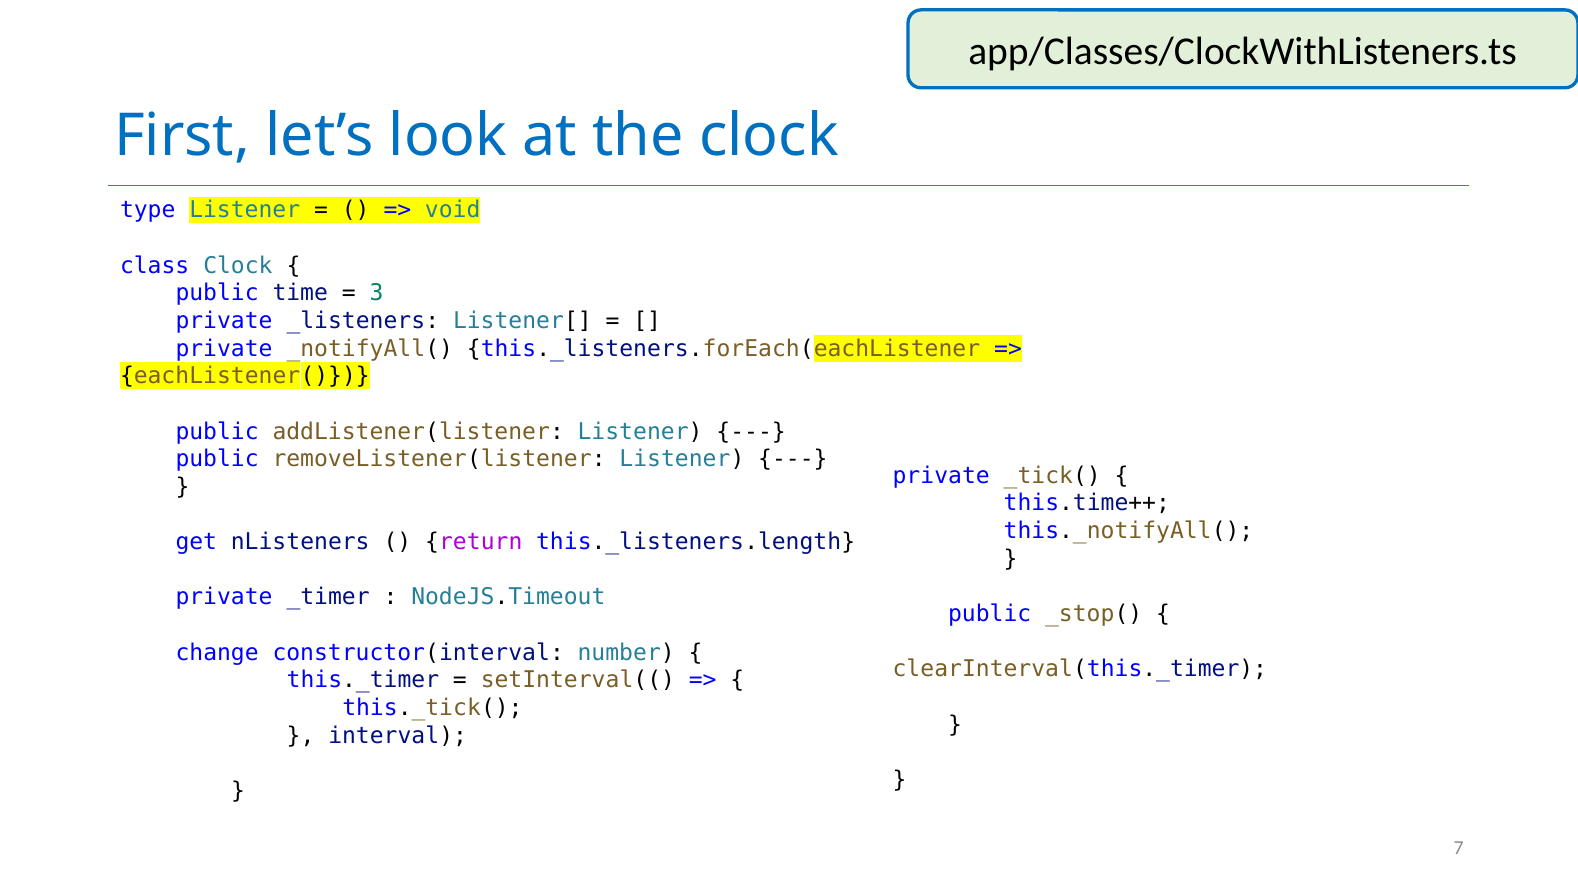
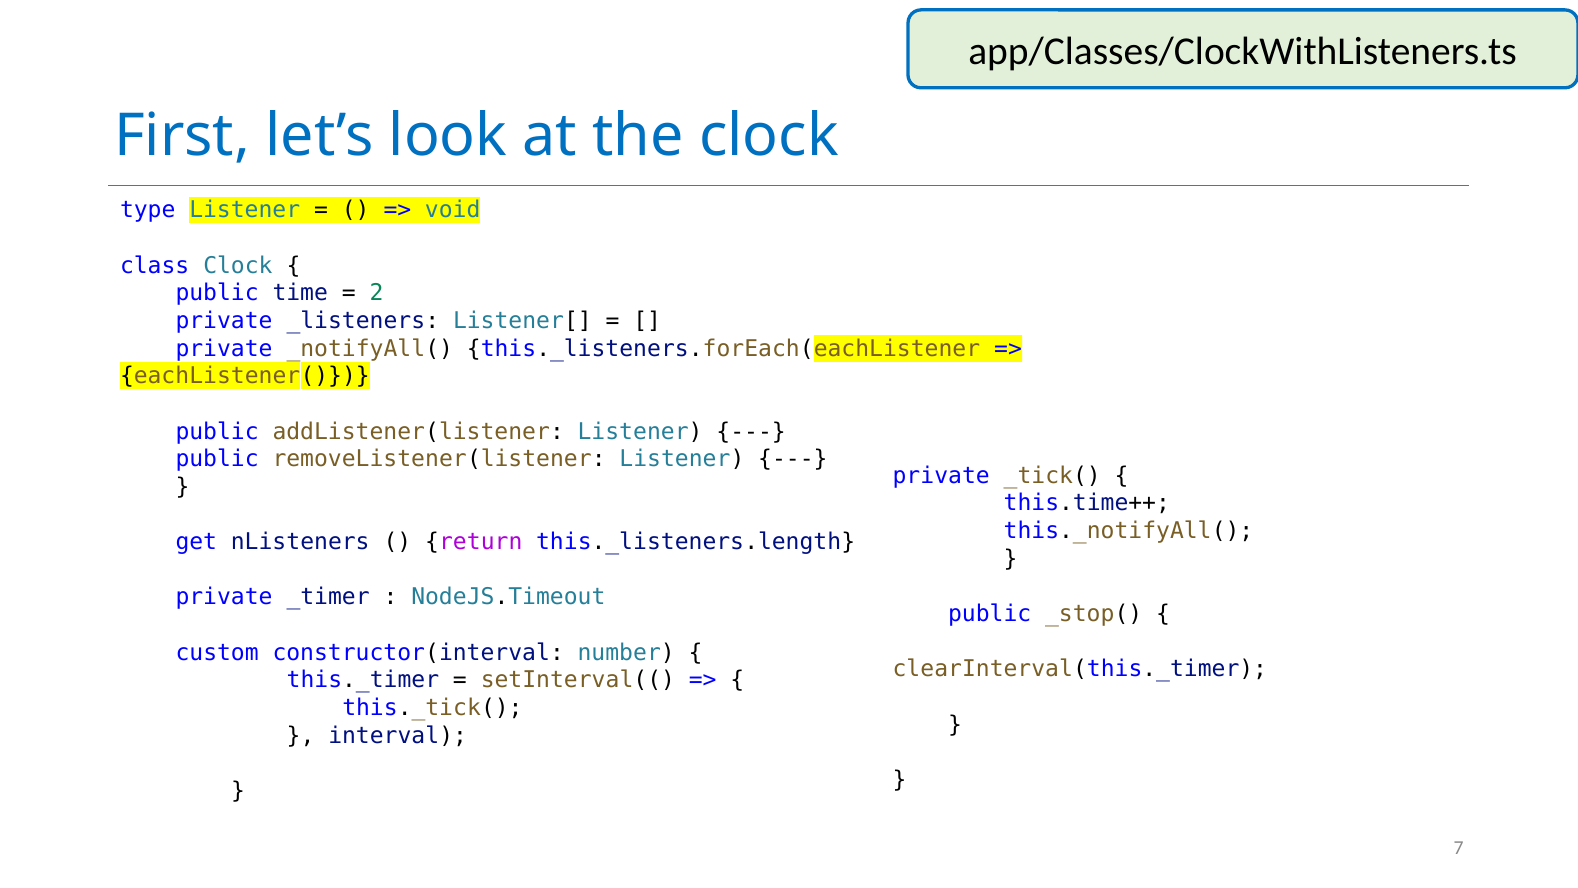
3: 3 -> 2
change: change -> custom
